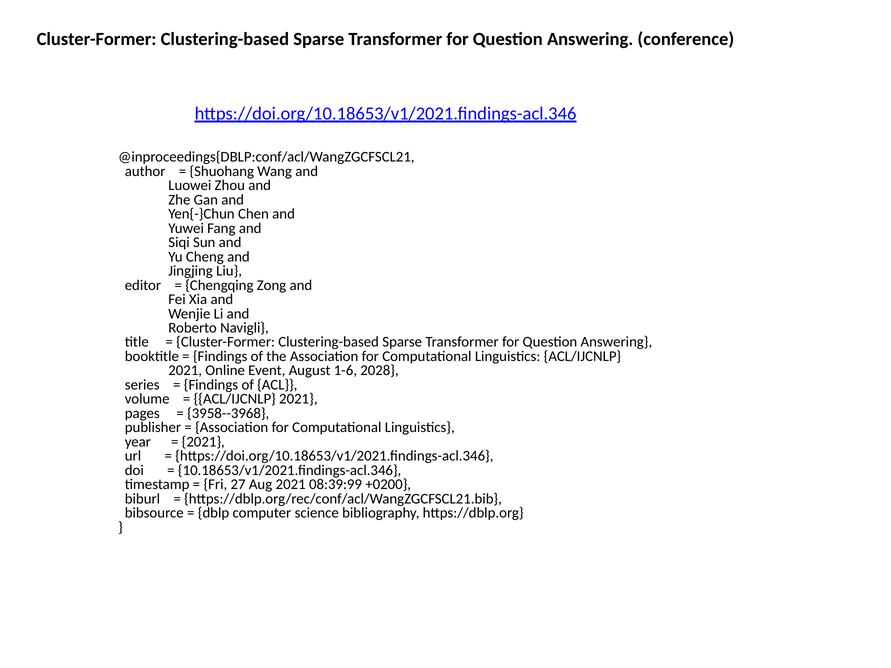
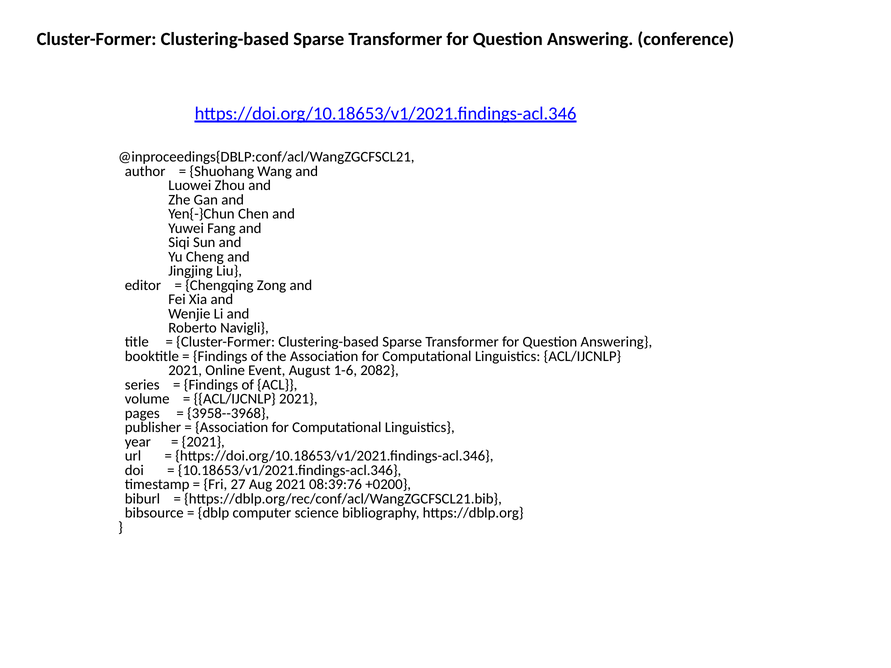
2028: 2028 -> 2082
08:39:99: 08:39:99 -> 08:39:76
